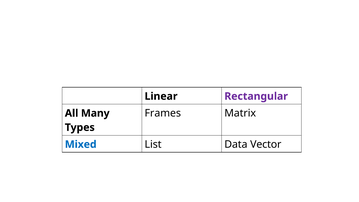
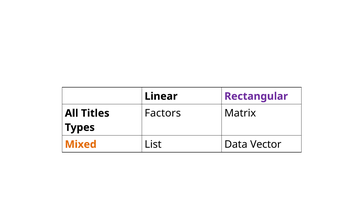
Frames: Frames -> Factors
Many: Many -> Titles
Mixed colour: blue -> orange
